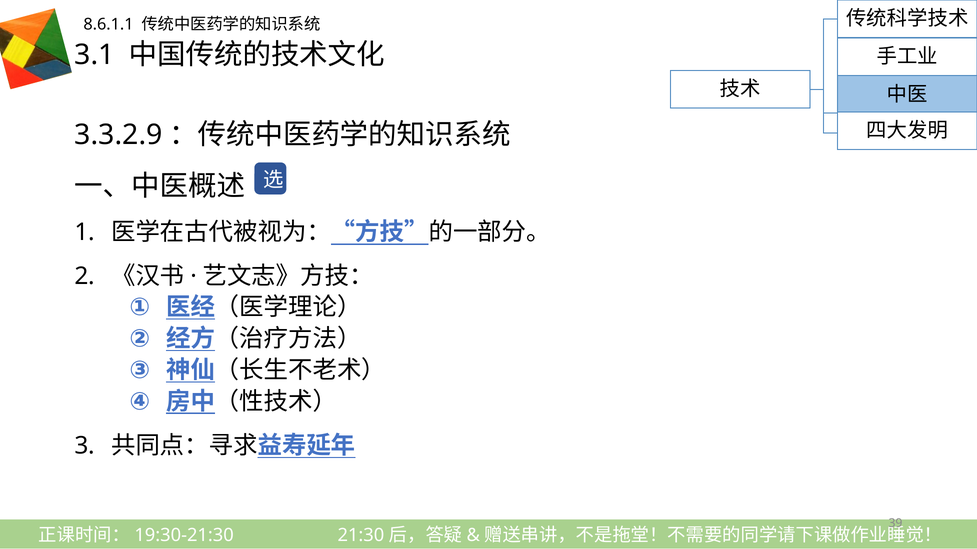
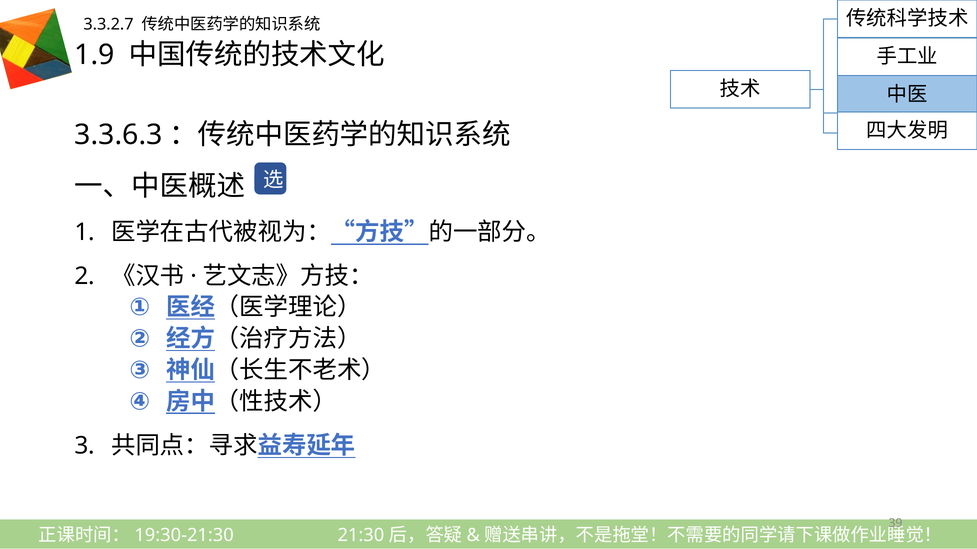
8.6.1.1: 8.6.1.1 -> 3.3.2.7
3.1: 3.1 -> 1.9
3.3.2.9: 3.3.2.9 -> 3.3.6.3
